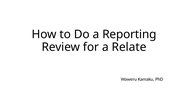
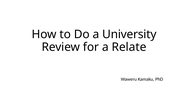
Reporting: Reporting -> University
